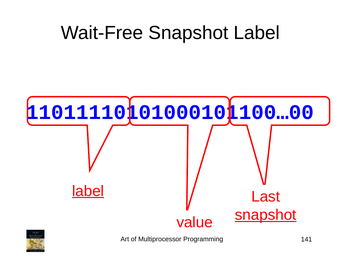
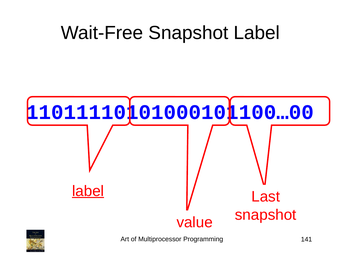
snapshot at (266, 215) underline: present -> none
